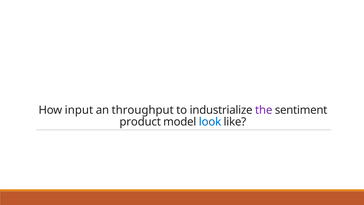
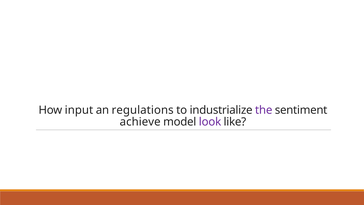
throughput: throughput -> regulations
product: product -> achieve
look colour: blue -> purple
